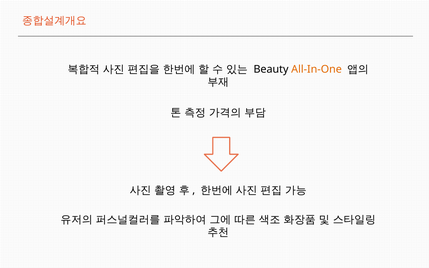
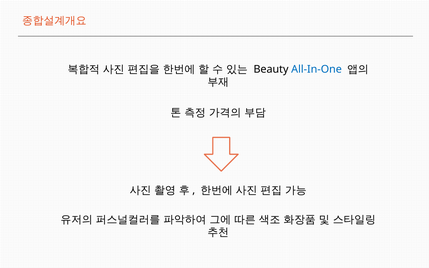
All-In-One colour: orange -> blue
